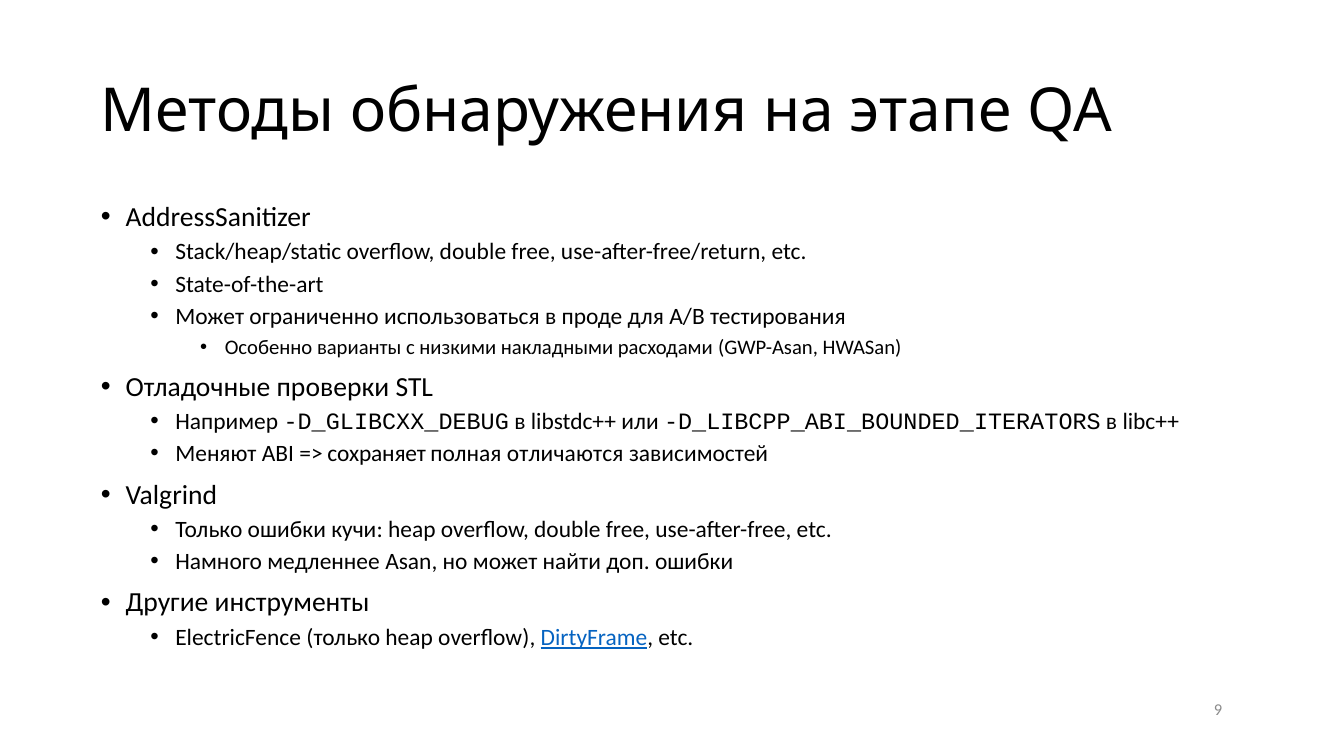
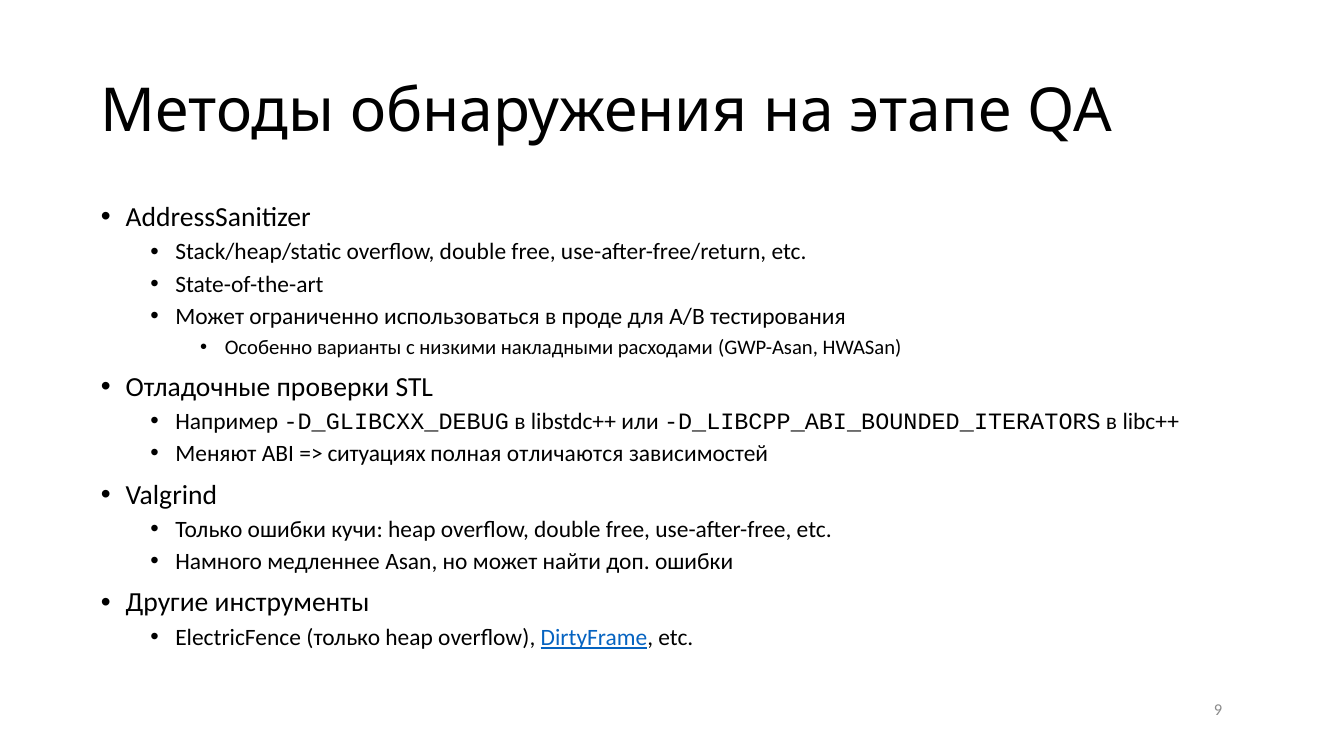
сохраняет: сохраняет -> ситуациях
